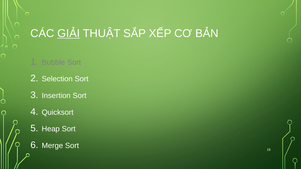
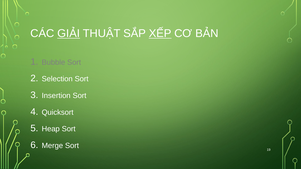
XẾP underline: none -> present
